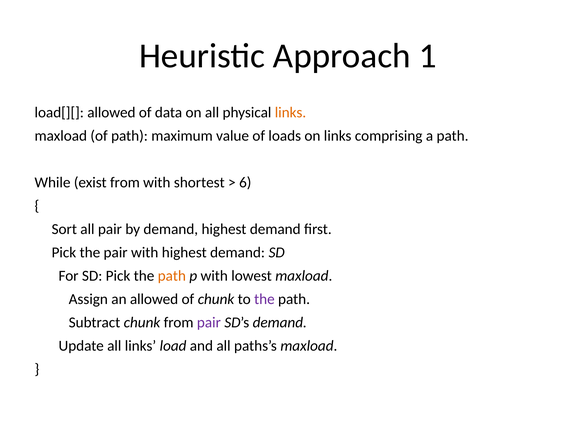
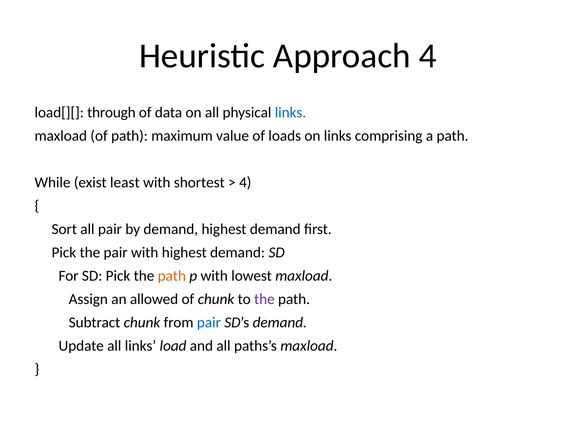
Approach 1: 1 -> 4
load[][ allowed: allowed -> through
links at (291, 112) colour: orange -> blue
exist from: from -> least
6 at (245, 182): 6 -> 4
pair at (209, 323) colour: purple -> blue
